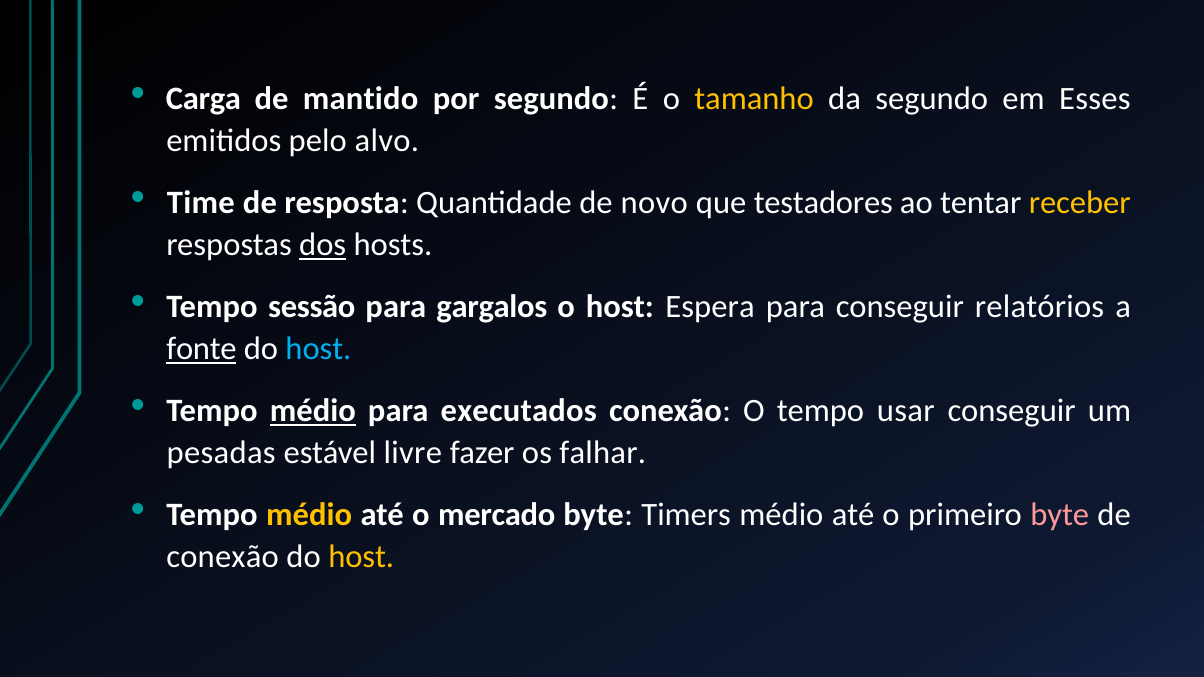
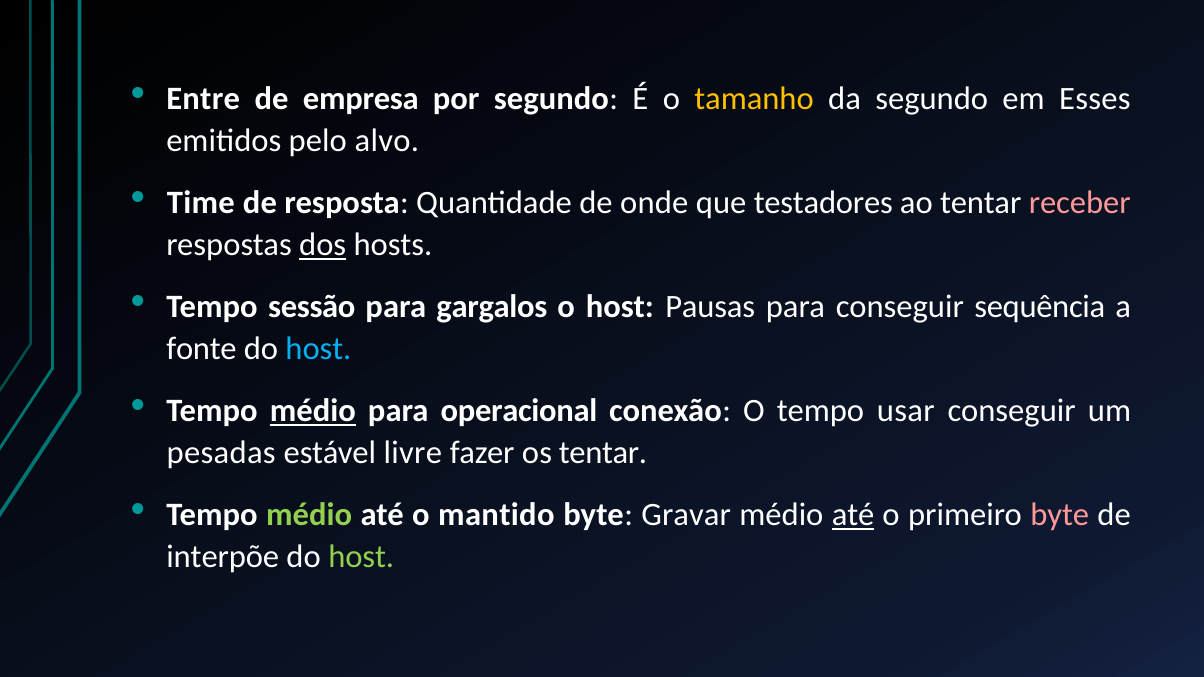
Carga: Carga -> Entre
mantido: mantido -> empresa
novo: novo -> onde
receber colour: yellow -> pink
Espera: Espera -> Pausas
relatórios: relatórios -> sequência
fonte underline: present -> none
executados: executados -> operacional
os falhar: falhar -> tentar
médio at (309, 515) colour: yellow -> light green
mercado: mercado -> mantido
Timers: Timers -> Gravar
até at (853, 515) underline: none -> present
conexão at (223, 557): conexão -> interpõe
host at (361, 557) colour: yellow -> light green
